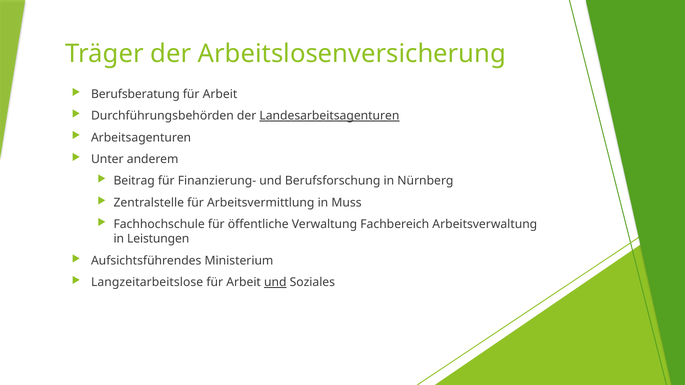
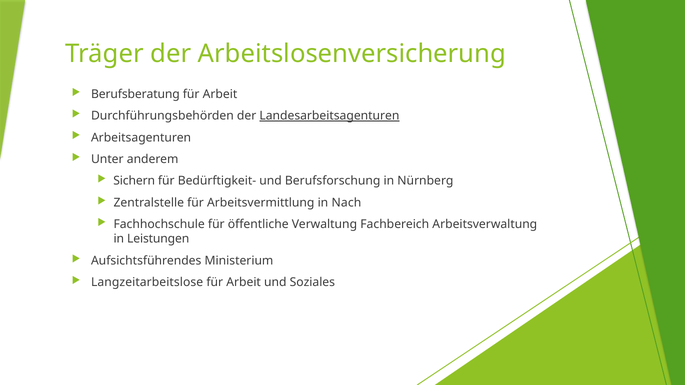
Beitrag: Beitrag -> Sichern
Finanzierung-: Finanzierung- -> Bedürftigkeit-
Muss: Muss -> Nach
und at (275, 283) underline: present -> none
